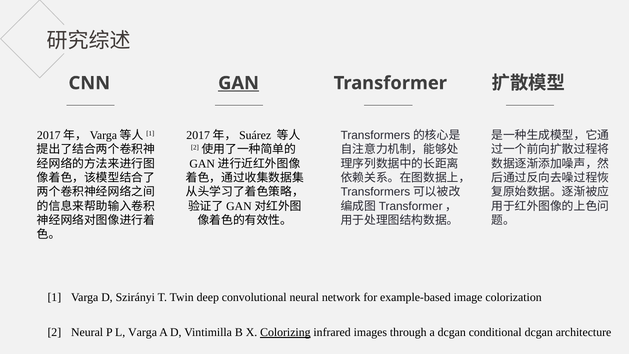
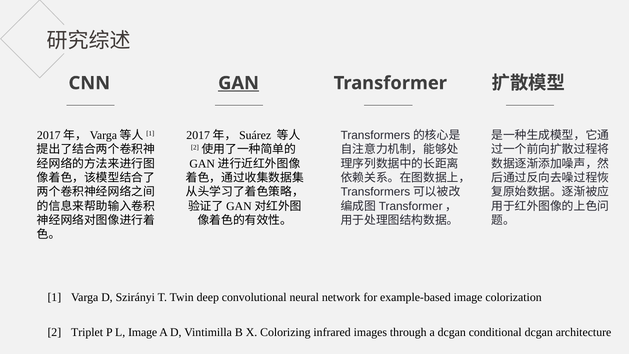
2 Neural: Neural -> Triplet
L Varga: Varga -> Image
Colorizing underline: present -> none
